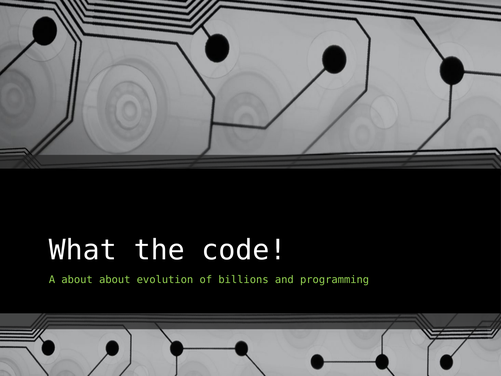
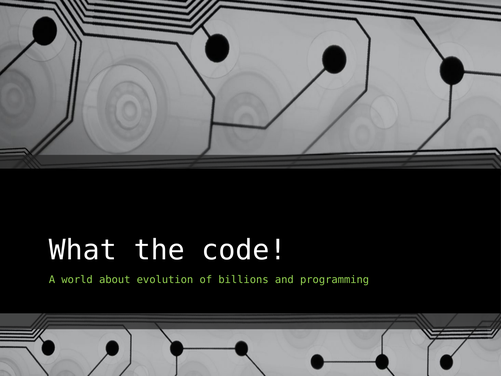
A about: about -> world
